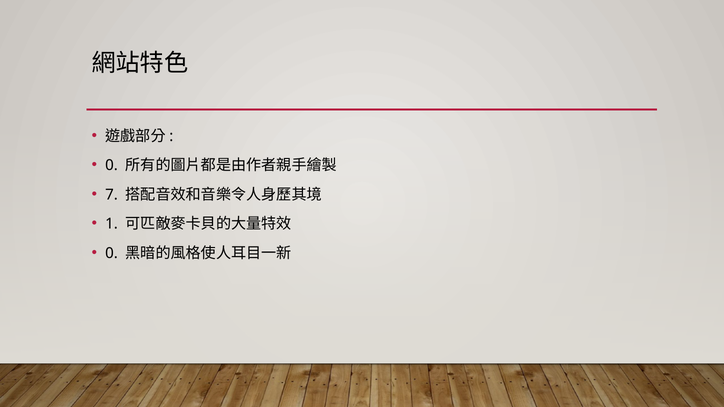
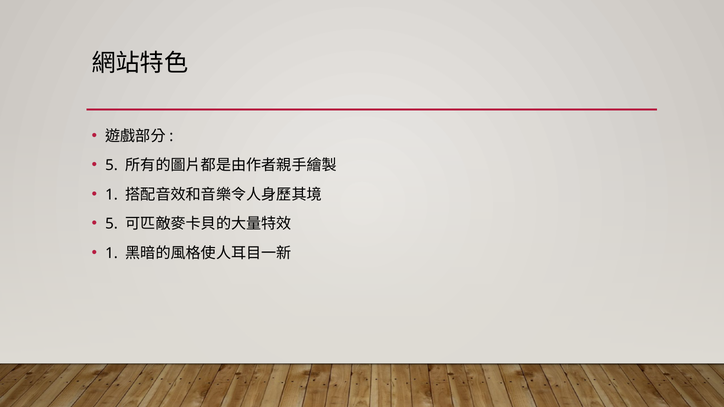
0 at (112, 165): 0 -> 5
7 at (112, 195): 7 -> 1
1 at (112, 224): 1 -> 5
0 at (112, 253): 0 -> 1
